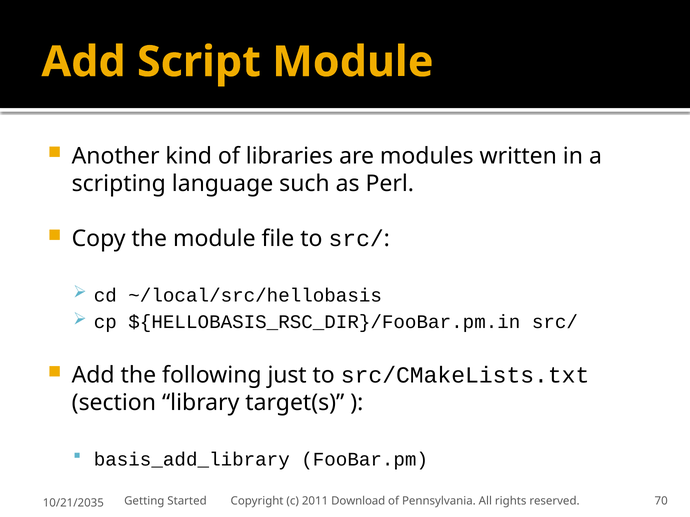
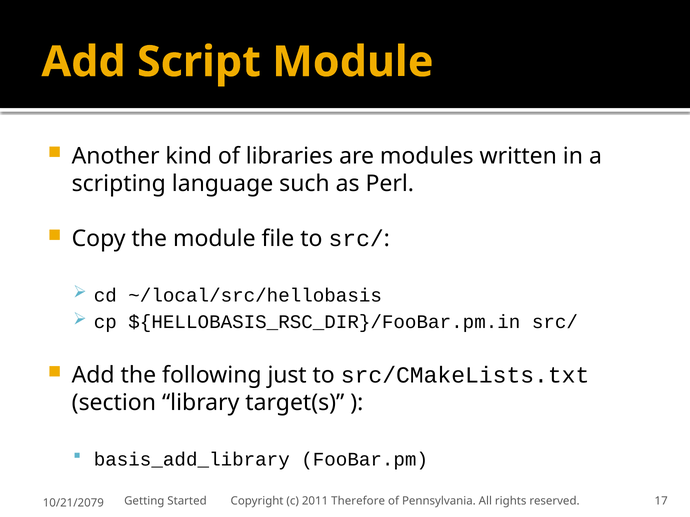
Download: Download -> Therefore
70: 70 -> 17
10/21/2035: 10/21/2035 -> 10/21/2079
